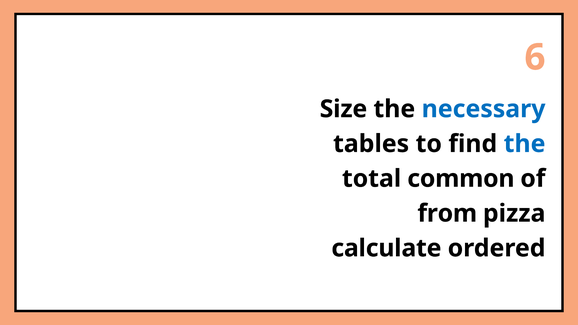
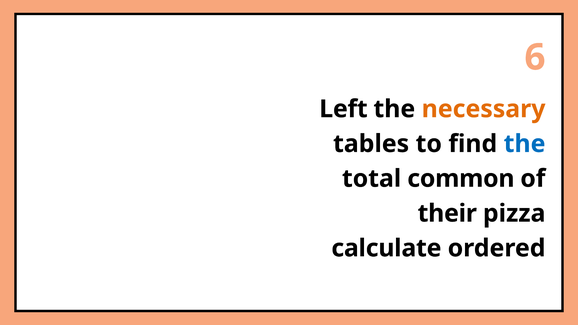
Size: Size -> Left
necessary colour: blue -> orange
from: from -> their
